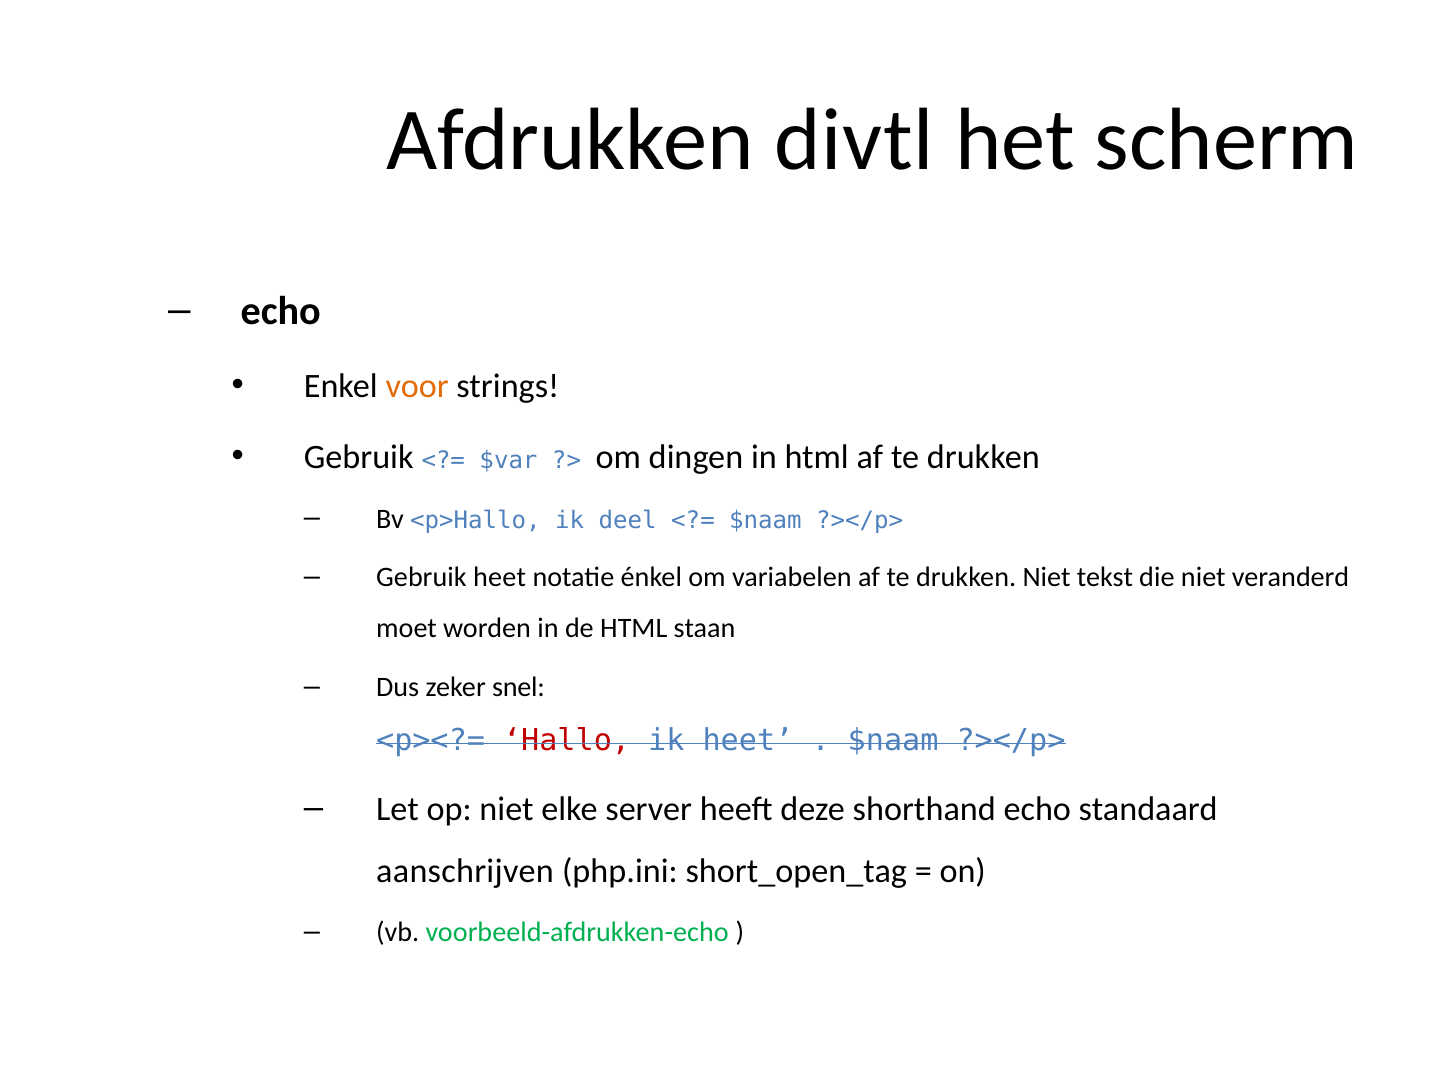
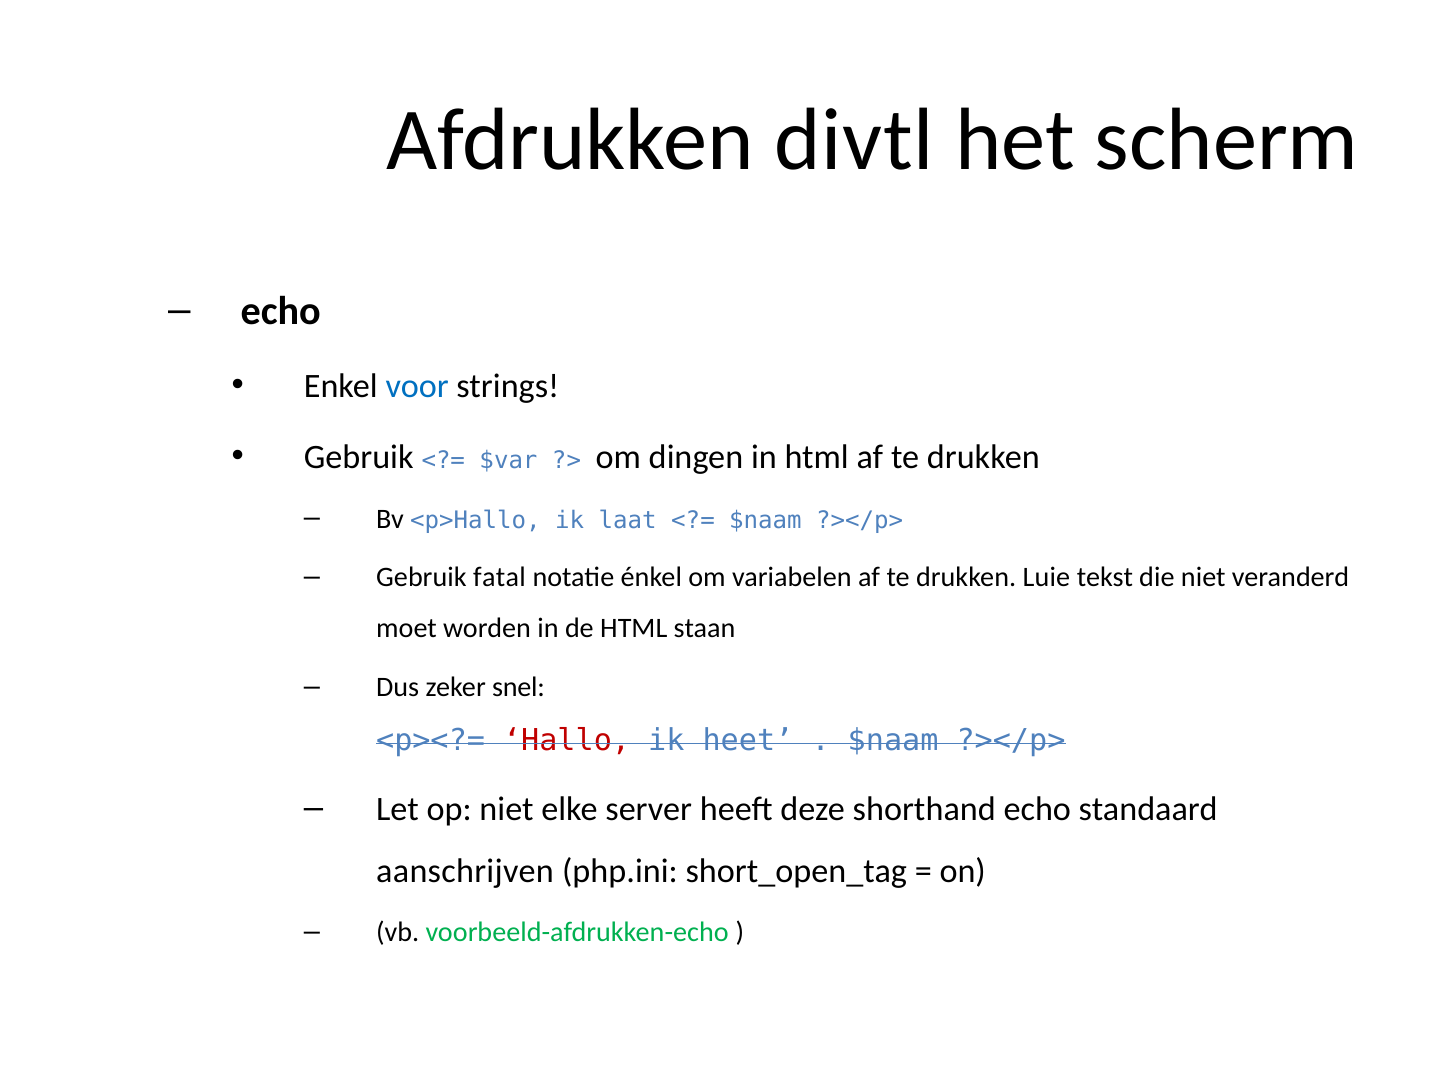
voor colour: orange -> blue
deel: deel -> laat
Gebruik heet: heet -> fatal
drukken Niet: Niet -> Luie
